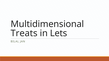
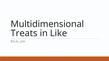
Lets: Lets -> Like
